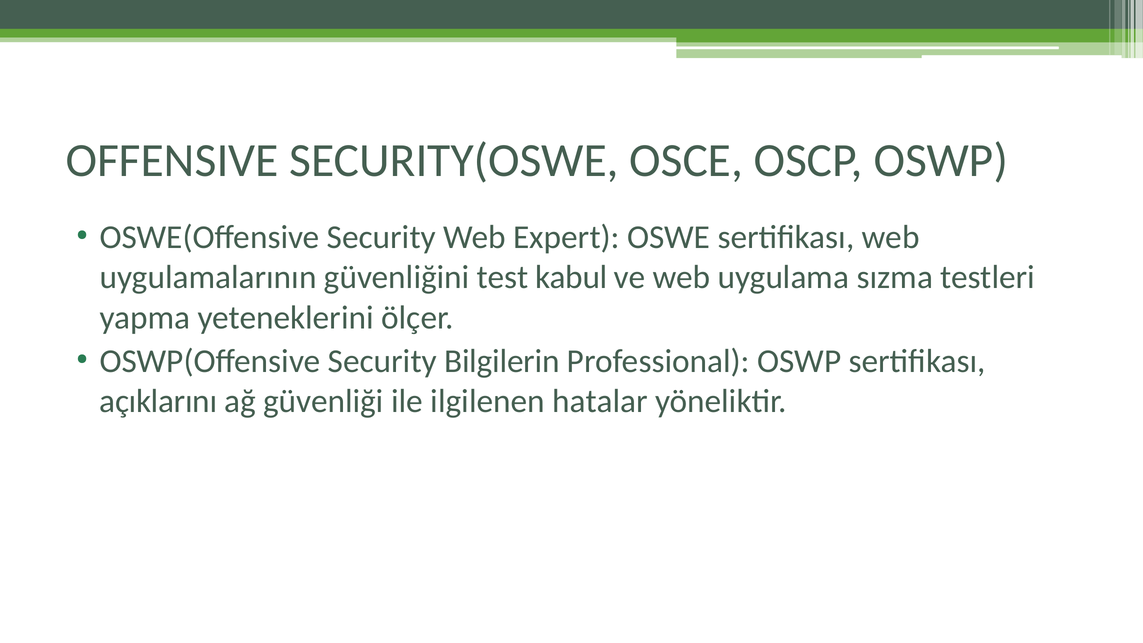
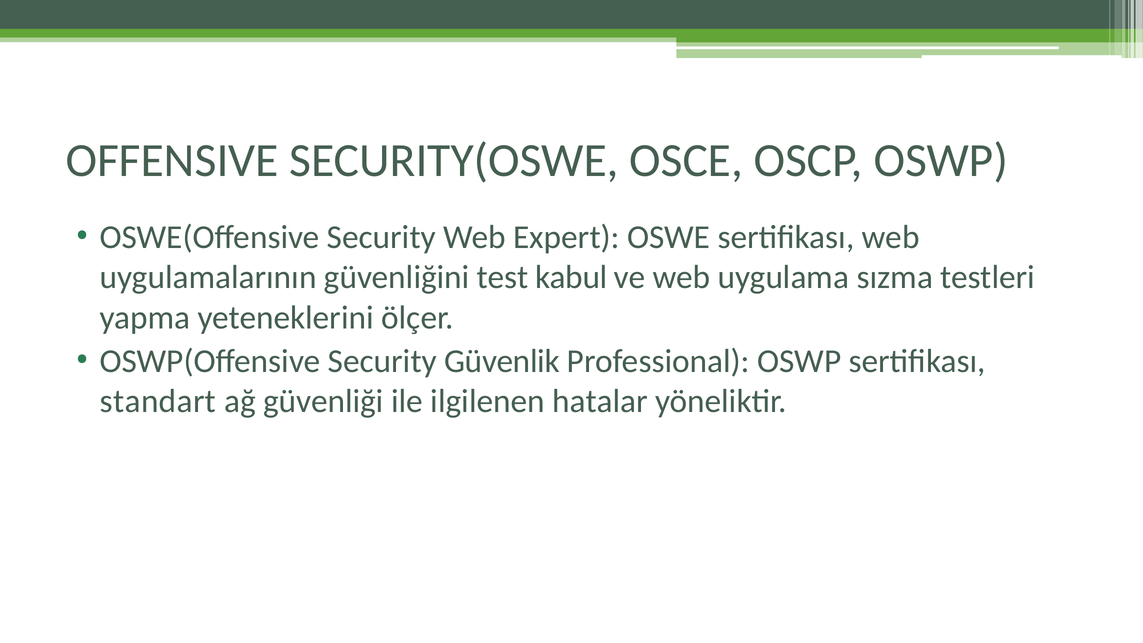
Bilgilerin: Bilgilerin -> Güvenlik
açıklarını: açıklarını -> standart
